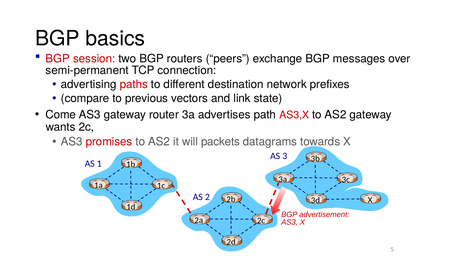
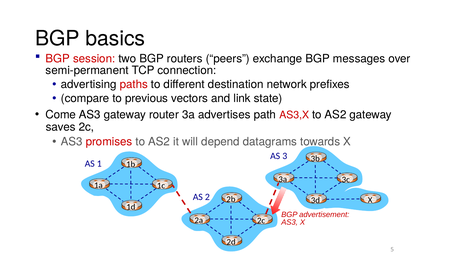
wants: wants -> saves
packets: packets -> depend
